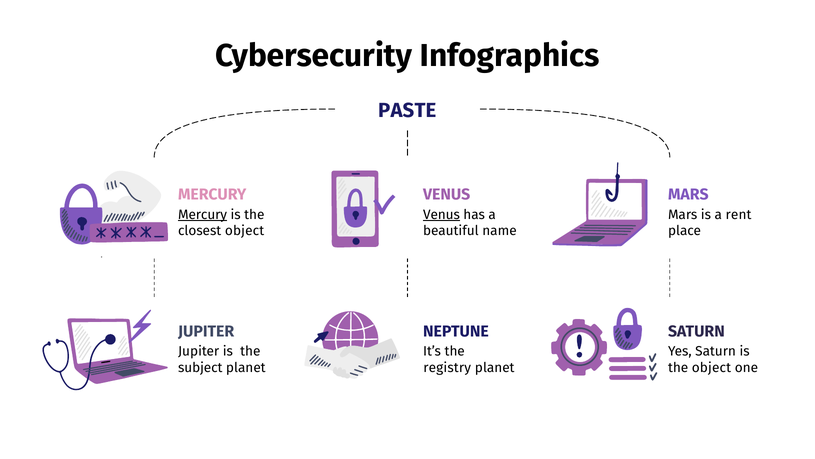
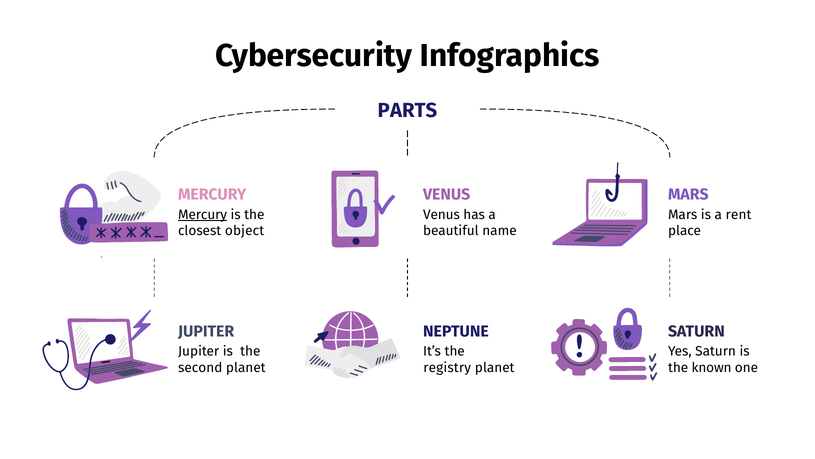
PASTE: PASTE -> PARTS
Venus at (441, 214) underline: present -> none
subject: subject -> second
the object: object -> known
